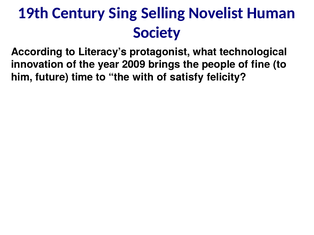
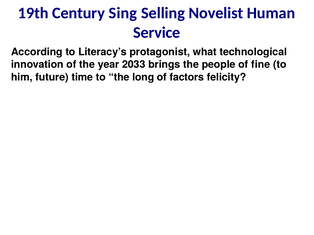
Society: Society -> Service
2009: 2009 -> 2033
with: with -> long
satisfy: satisfy -> factors
